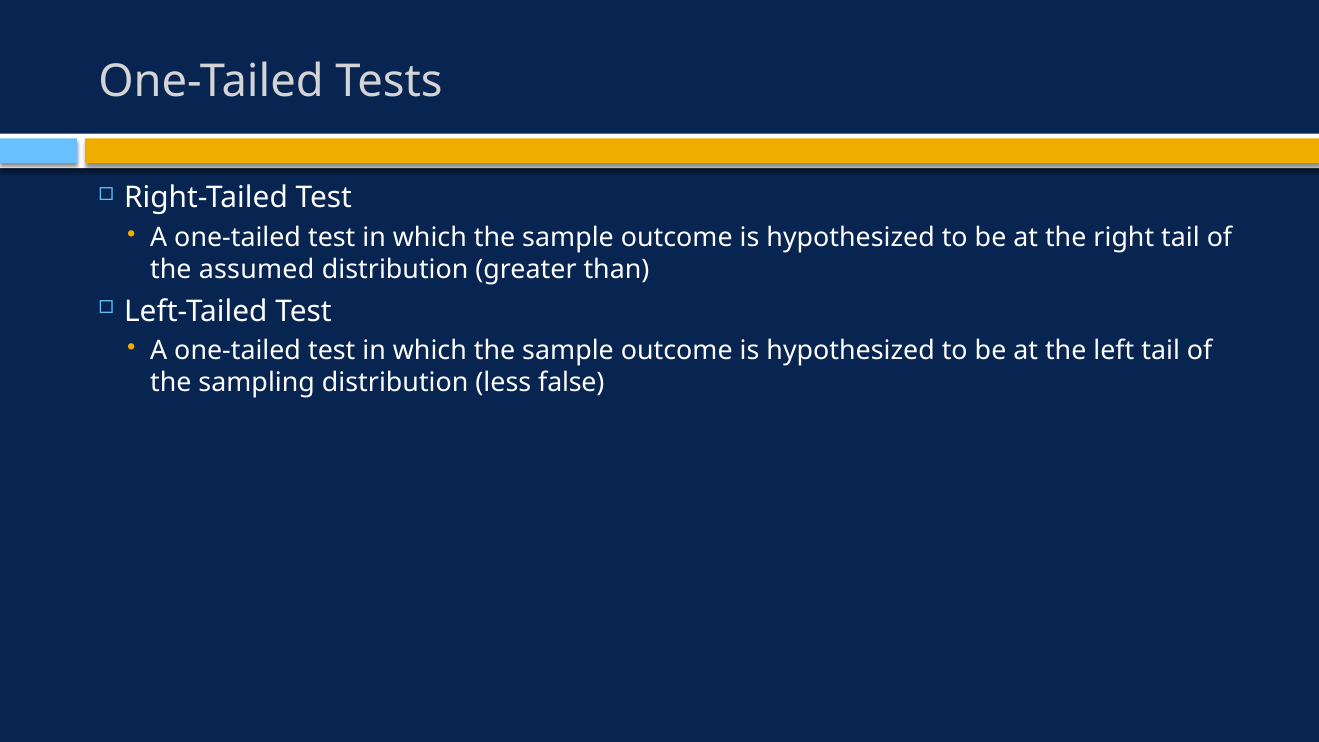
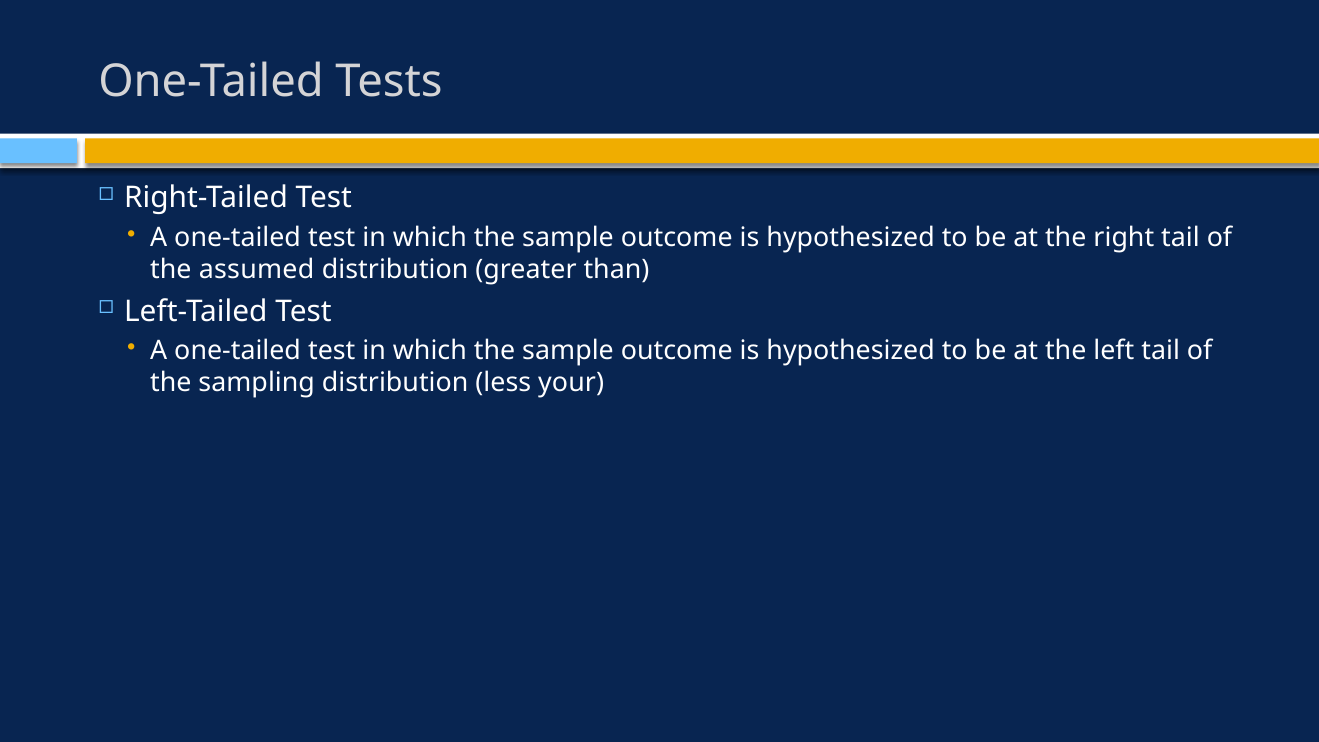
false: false -> your
